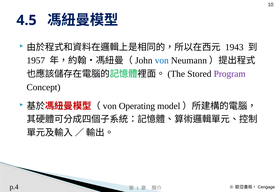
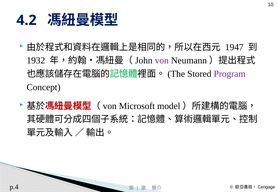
4.5: 4.5 -> 4.2
1943: 1943 -> 1947
1957: 1957 -> 1932
von colour: blue -> purple
Operating: Operating -> Microsoft
